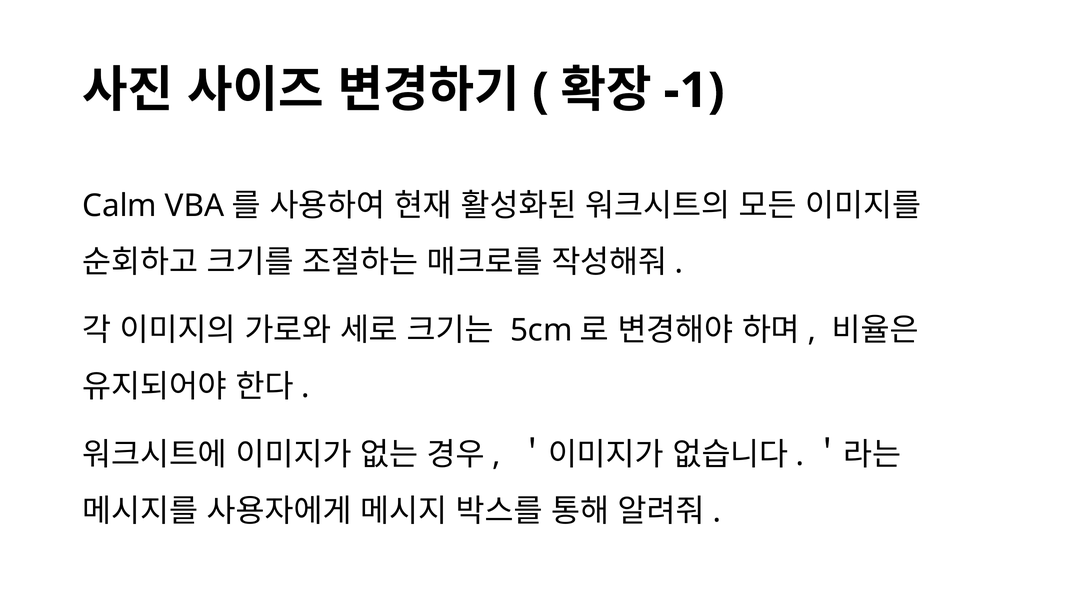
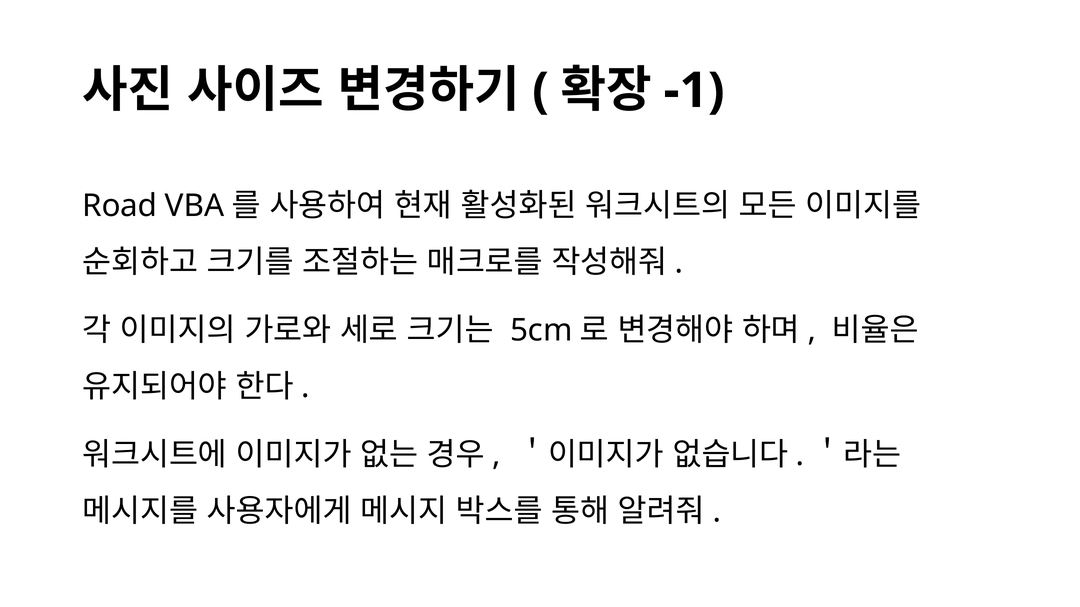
Calm: Calm -> Road
